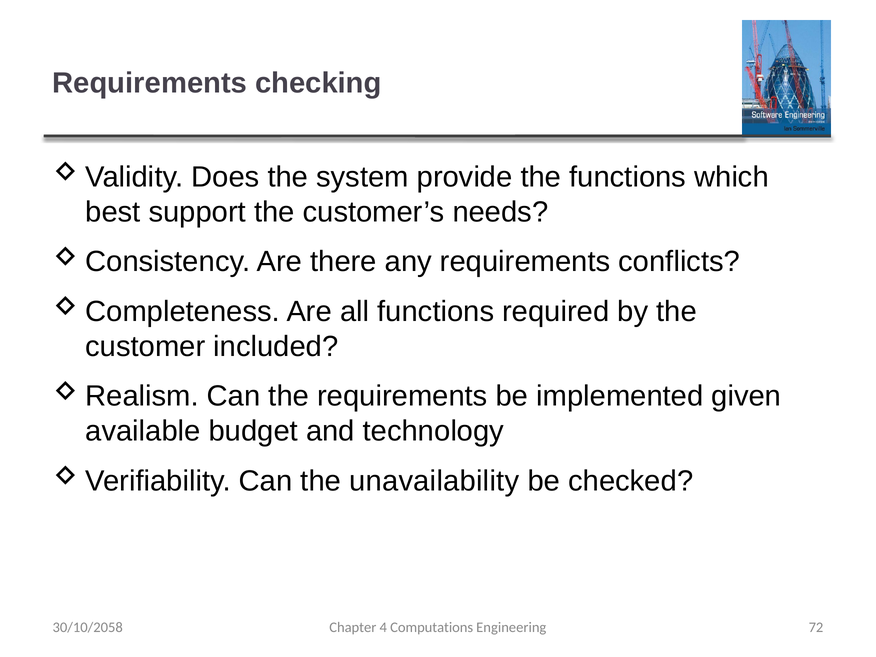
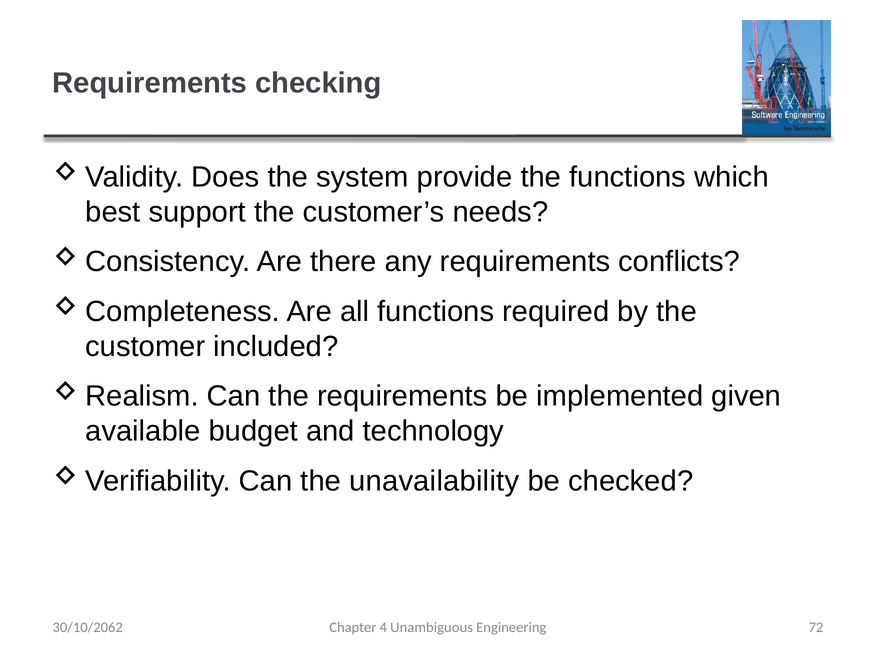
30/10/2058: 30/10/2058 -> 30/10/2062
Computations: Computations -> Unambiguous
